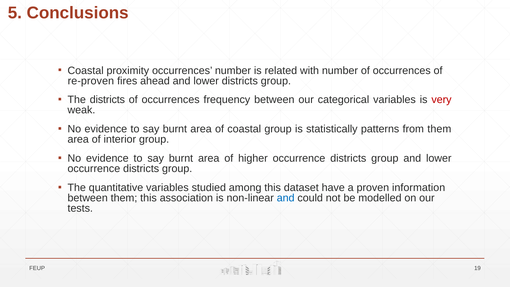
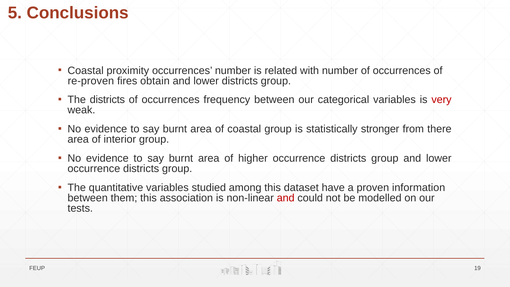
ahead: ahead -> obtain
patterns: patterns -> stronger
from them: them -> there
and at (286, 198) colour: blue -> red
